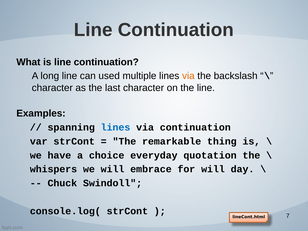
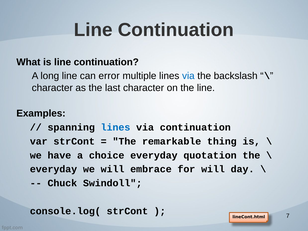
used: used -> error
via at (188, 76) colour: orange -> blue
whispers at (53, 169): whispers -> everyday
